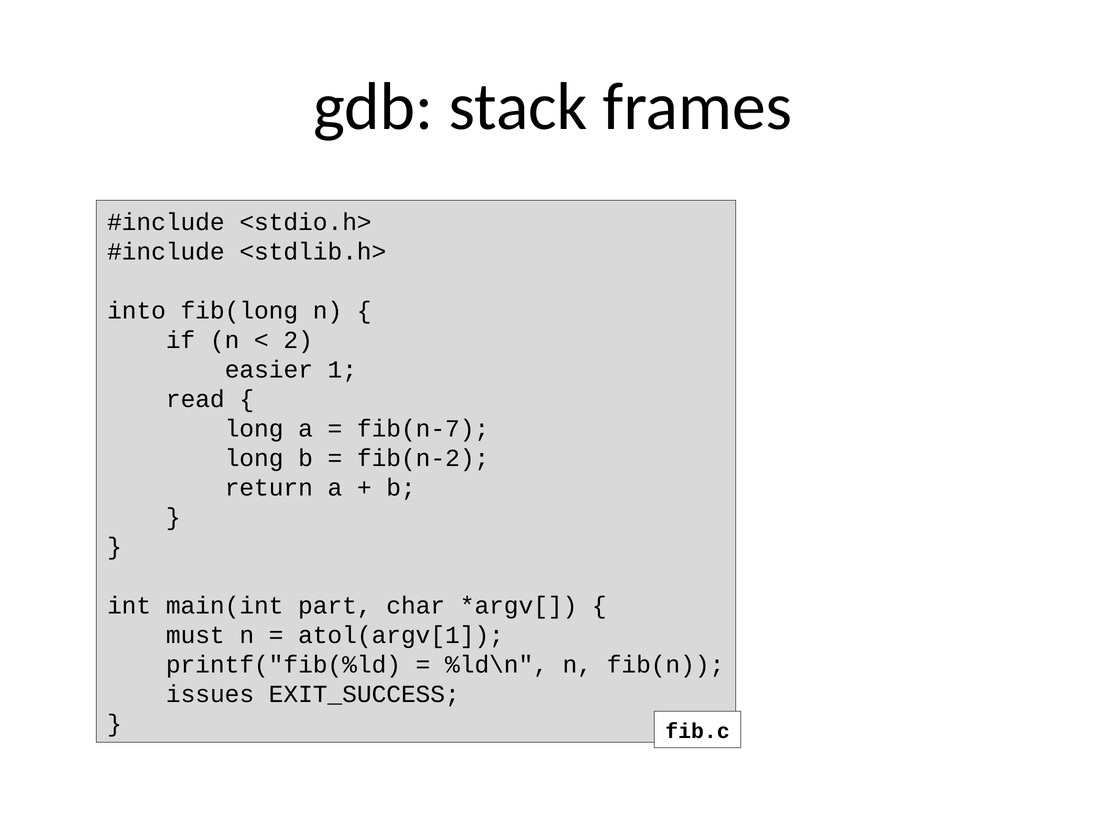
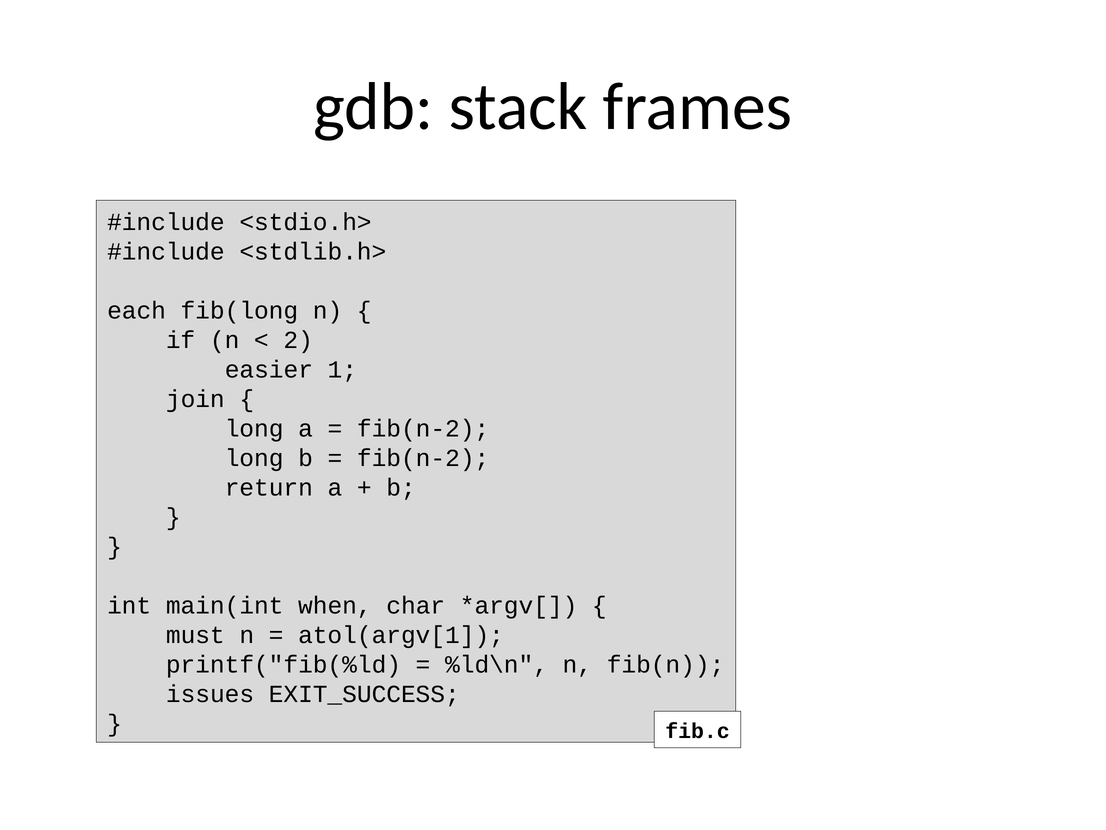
into: into -> each
read: read -> join
fib(n-7 at (423, 428): fib(n-7 -> fib(n-2
part: part -> when
